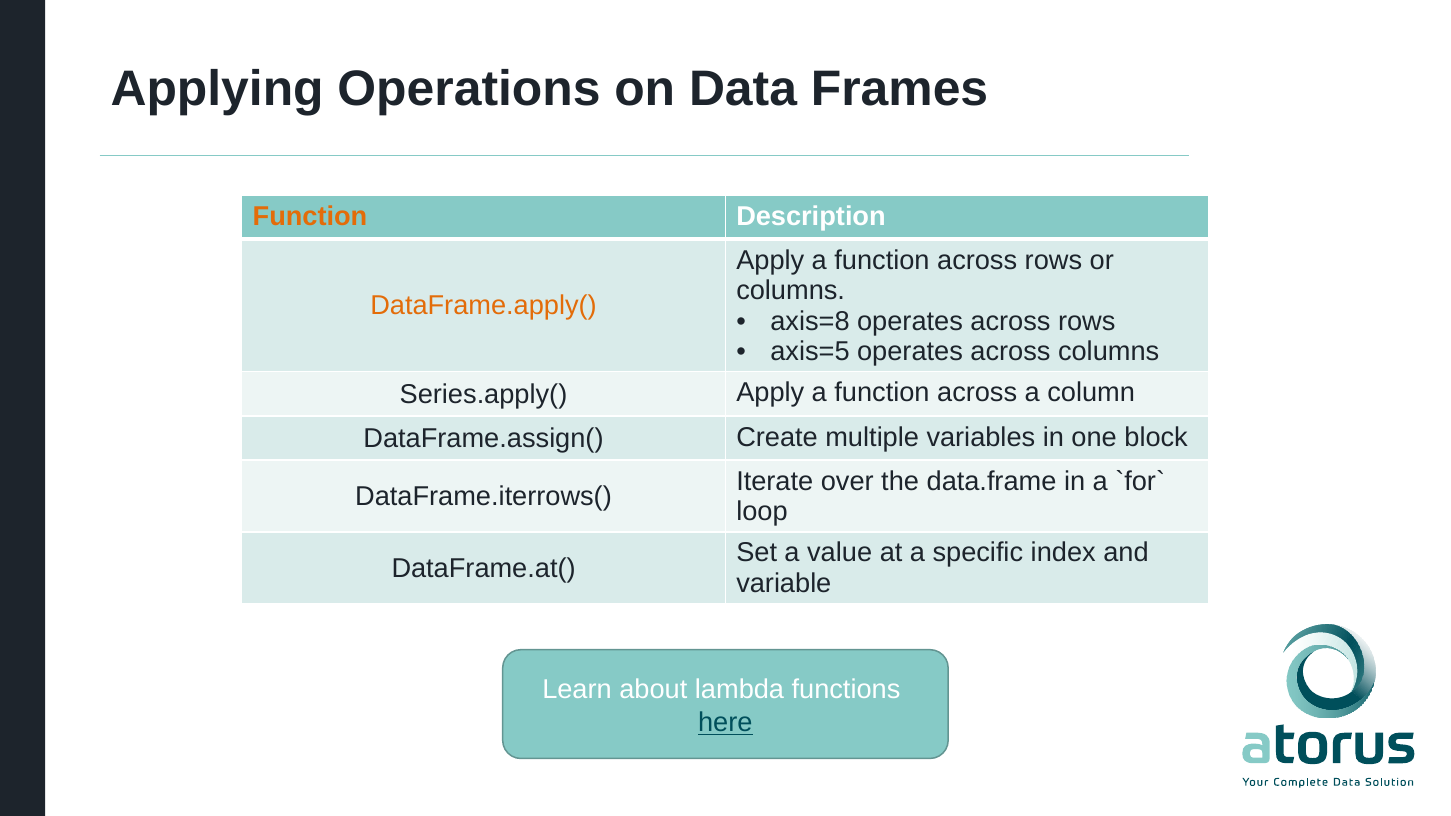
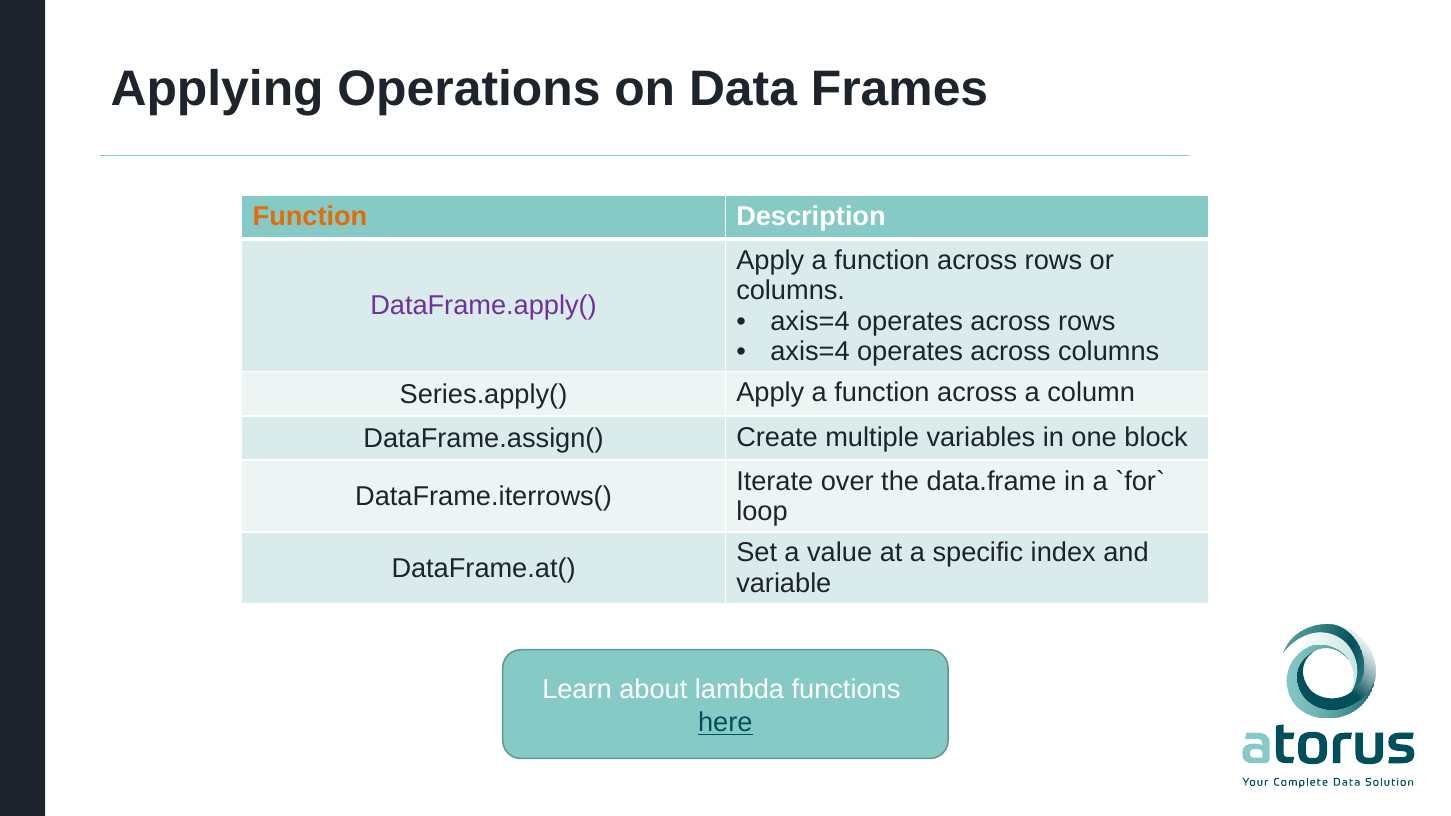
DataFrame.apply( colour: orange -> purple
axis=8 at (810, 321): axis=8 -> axis=4
axis=5 at (810, 352): axis=5 -> axis=4
